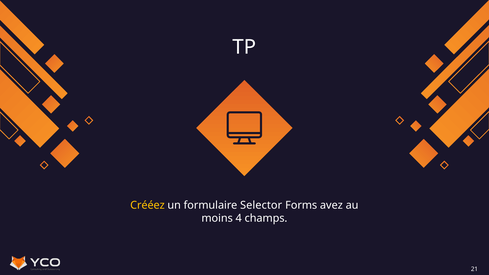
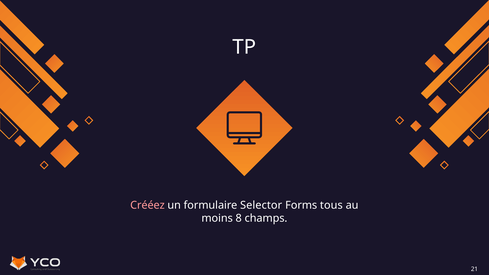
Crééez colour: yellow -> pink
avez: avez -> tous
4: 4 -> 8
